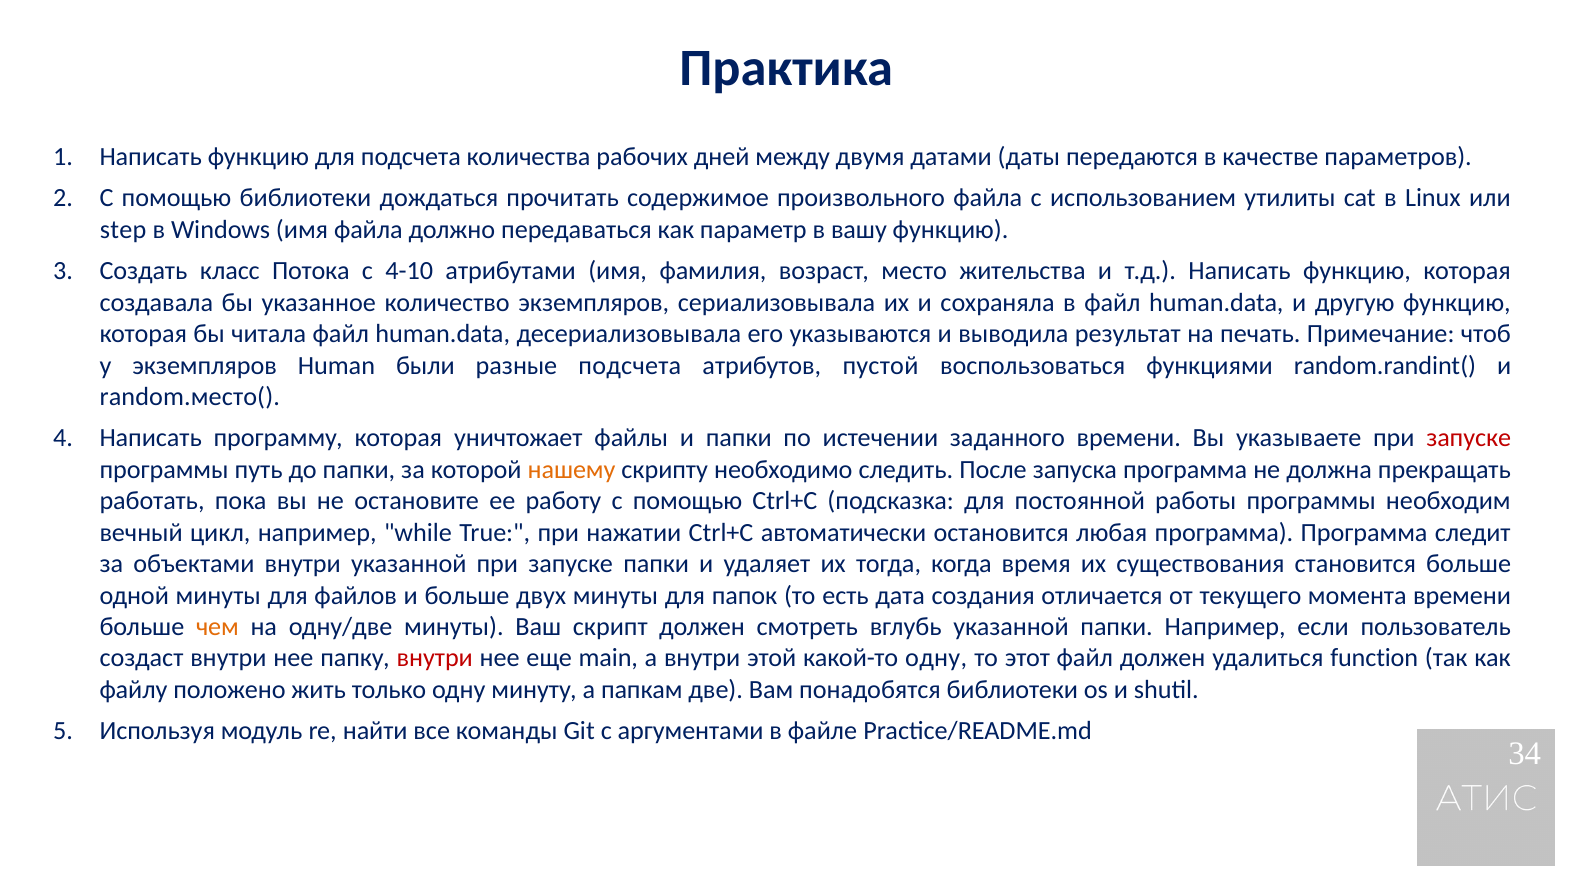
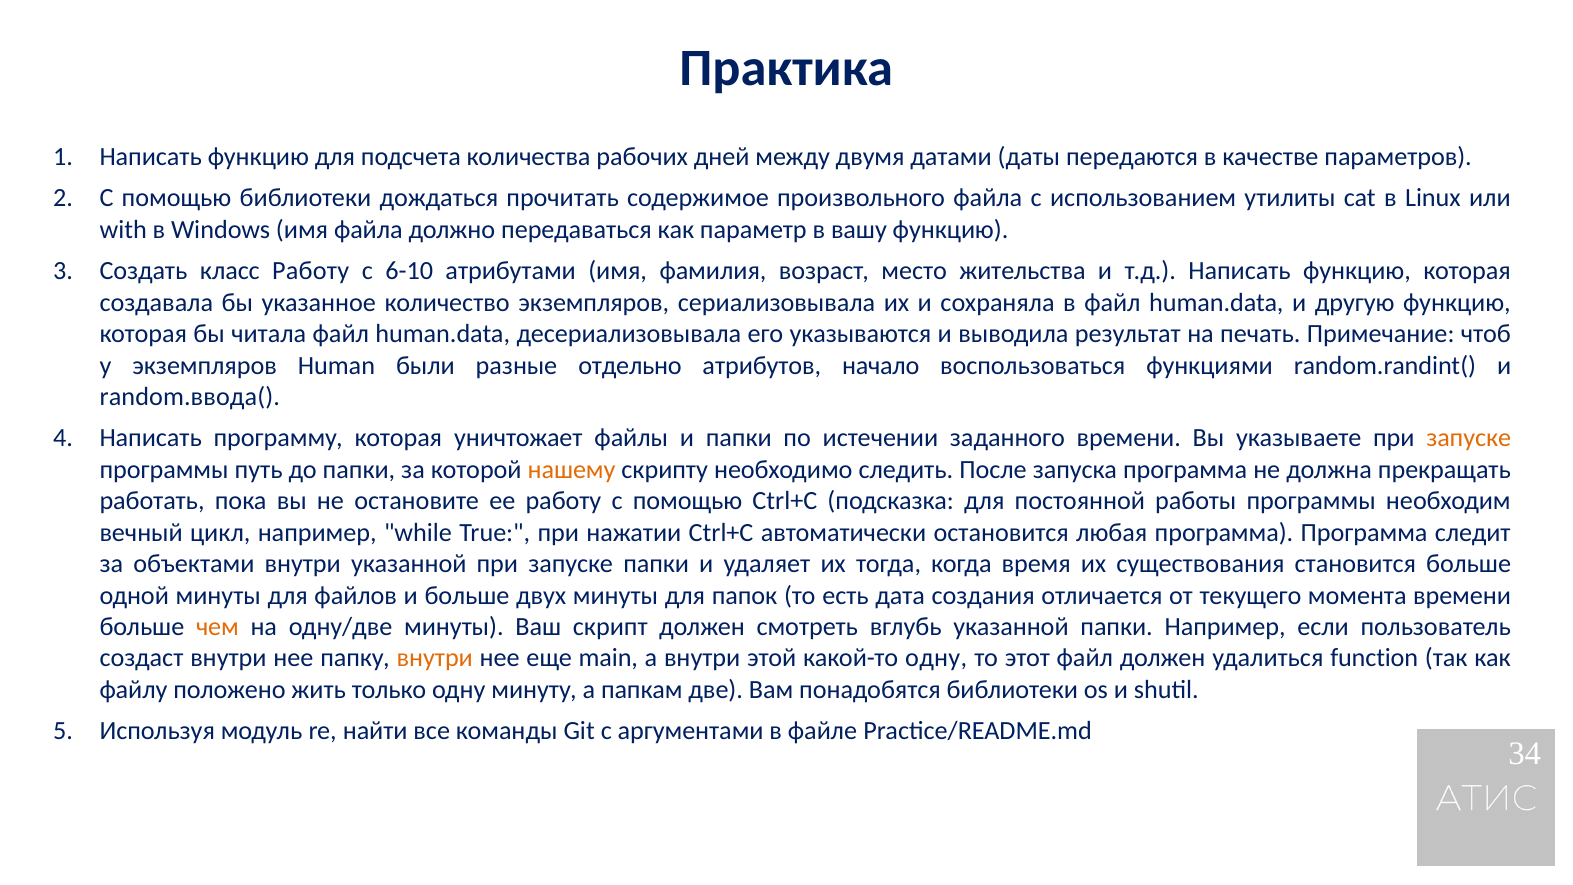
step: step -> with
класс Потока: Потока -> Работу
4-10: 4-10 -> 6-10
разные подсчета: подсчета -> отдельно
пустой: пустой -> начало
random.меcто(: random.меcто( -> random.ввода(
запуске at (1469, 438) colour: red -> orange
внутри at (435, 658) colour: red -> orange
